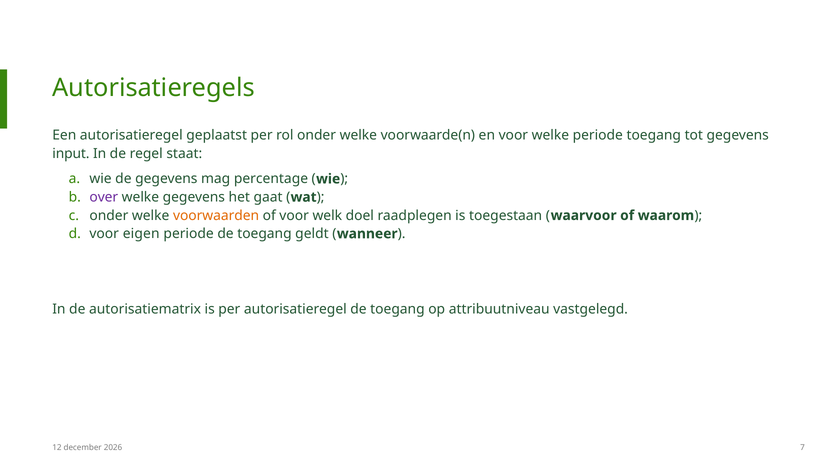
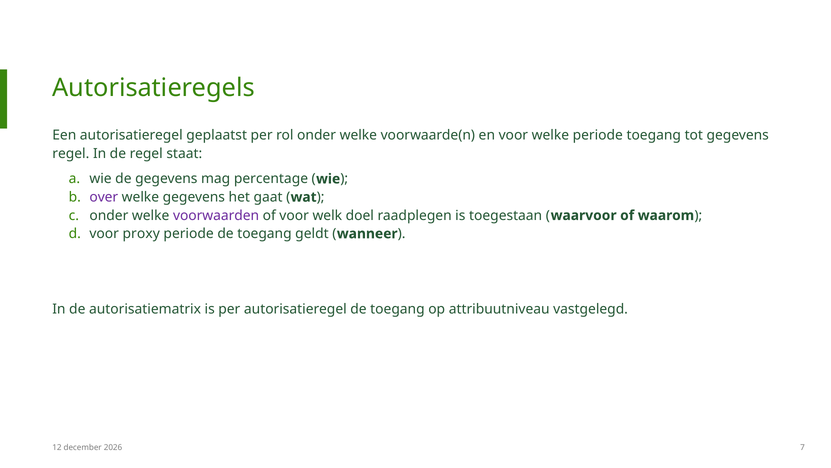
input at (71, 153): input -> regel
voorwaarden colour: orange -> purple
eigen: eigen -> proxy
